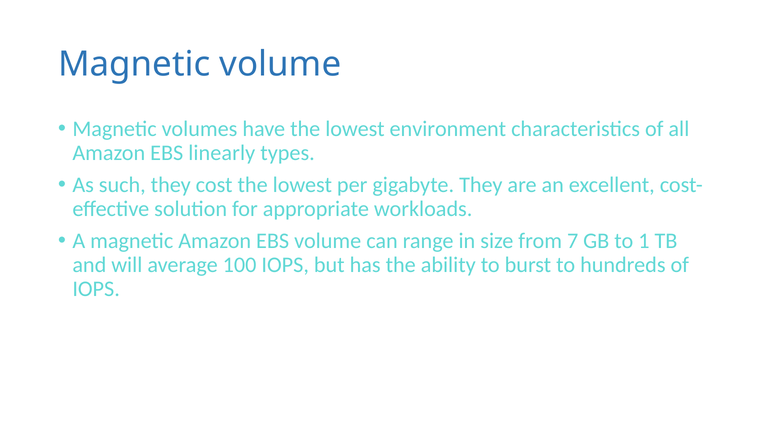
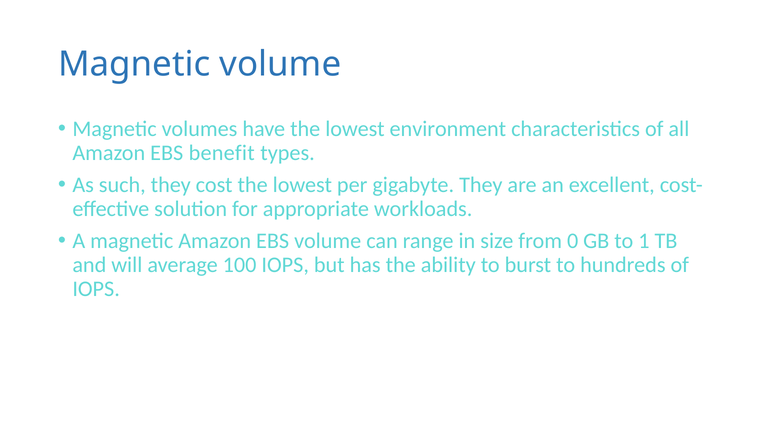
linearly: linearly -> benefit
7: 7 -> 0
